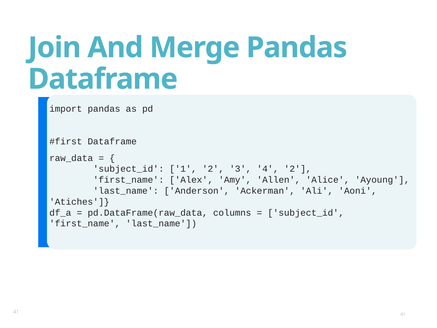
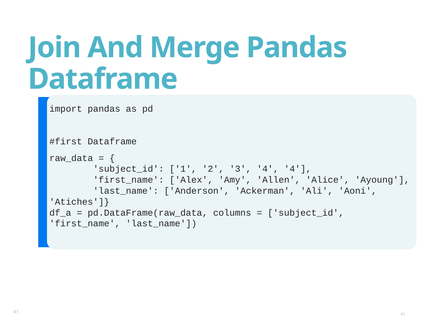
4 2: 2 -> 4
